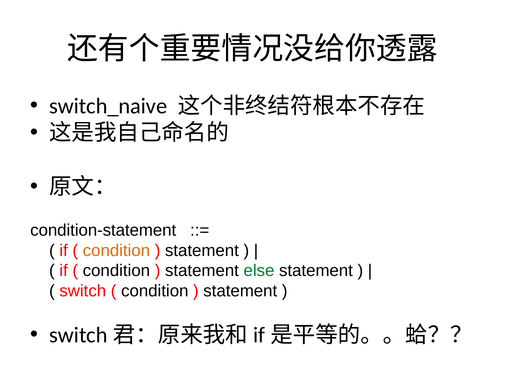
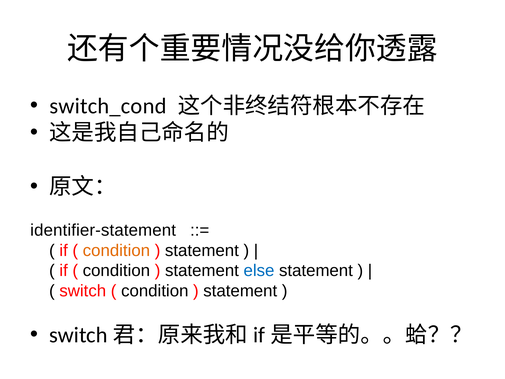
switch_naive: switch_naive -> switch_cond
condition-statement: condition-statement -> identifier-statement
else colour: green -> blue
